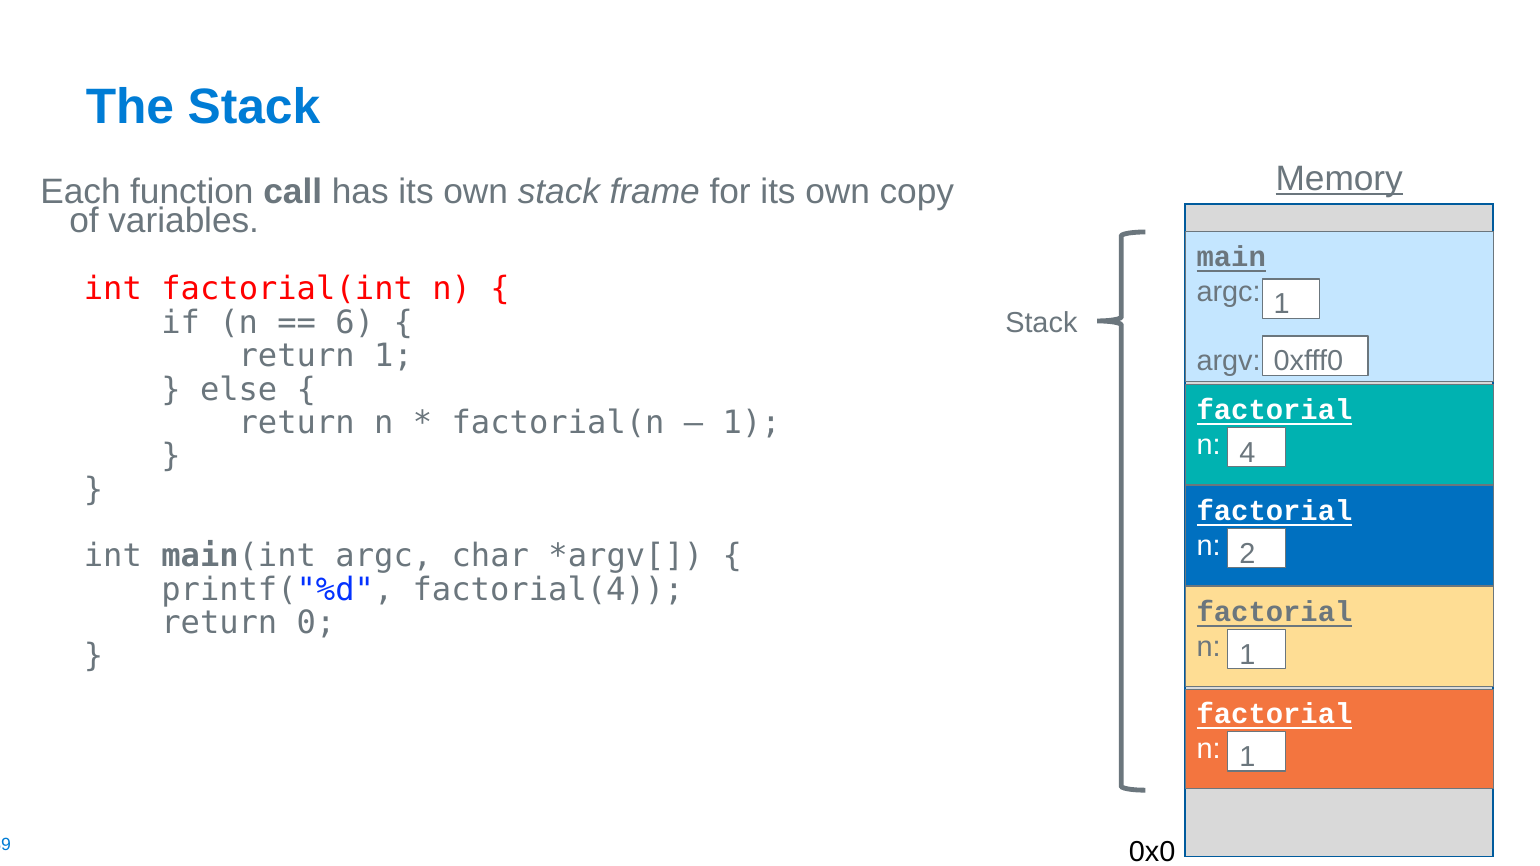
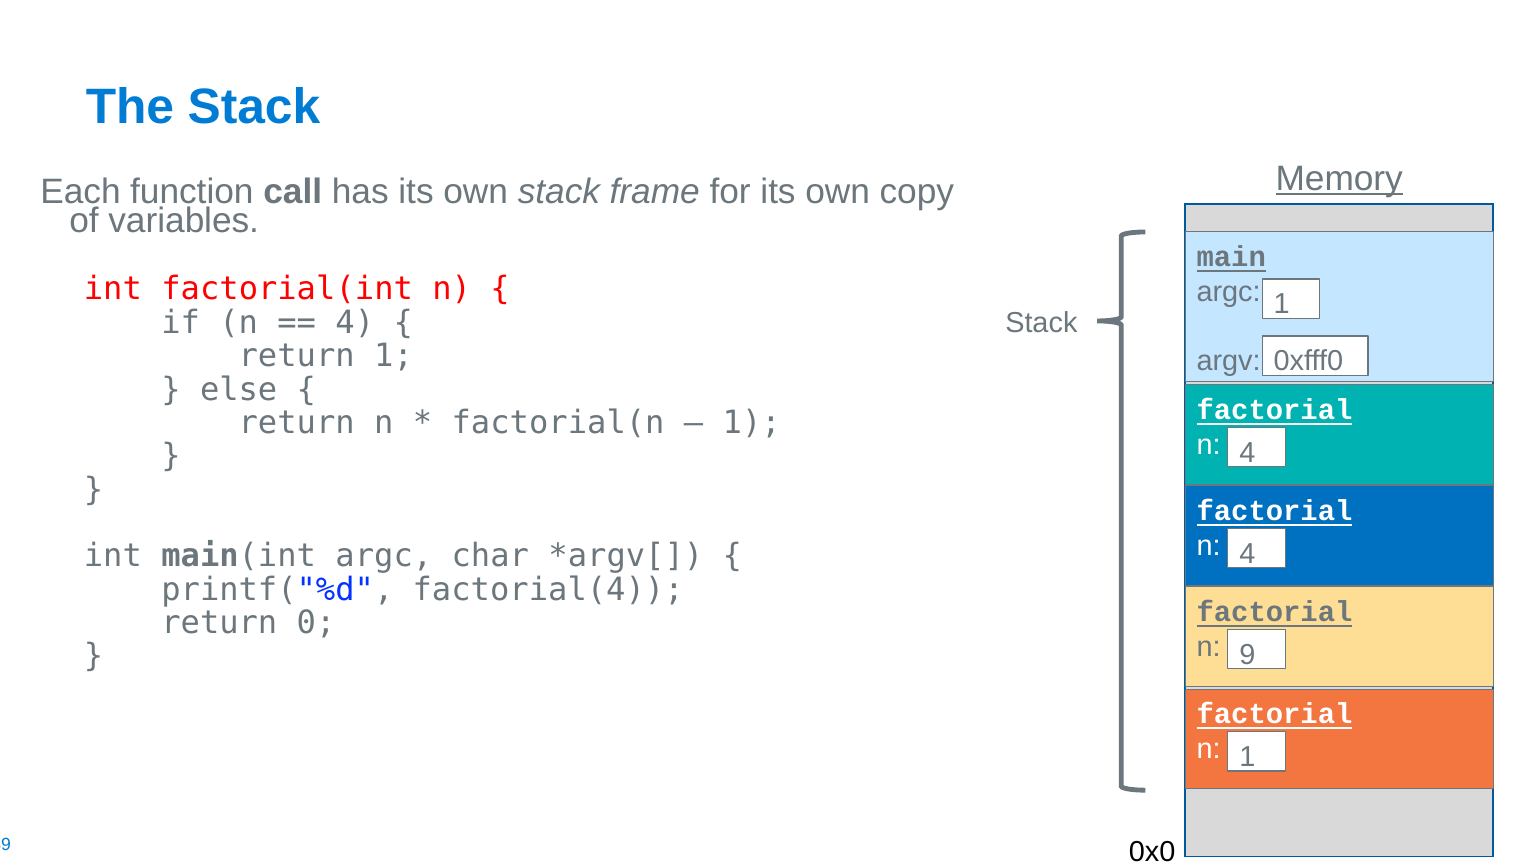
6 at (355, 323): 6 -> 4
n 2: 2 -> 4
1 at (1247, 655): 1 -> 9
